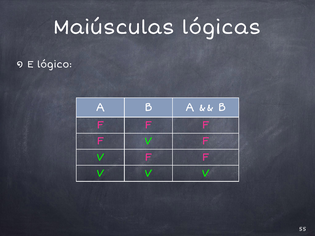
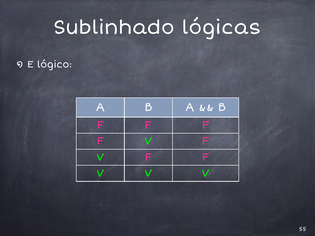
Maiúsculas: Maiúsculas -> Sublinhado
